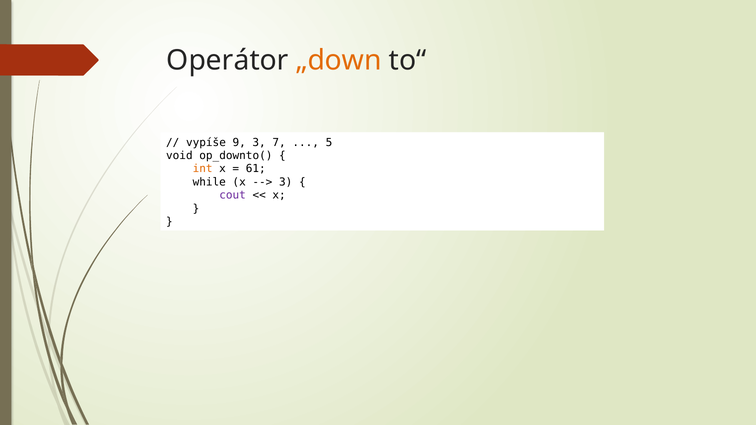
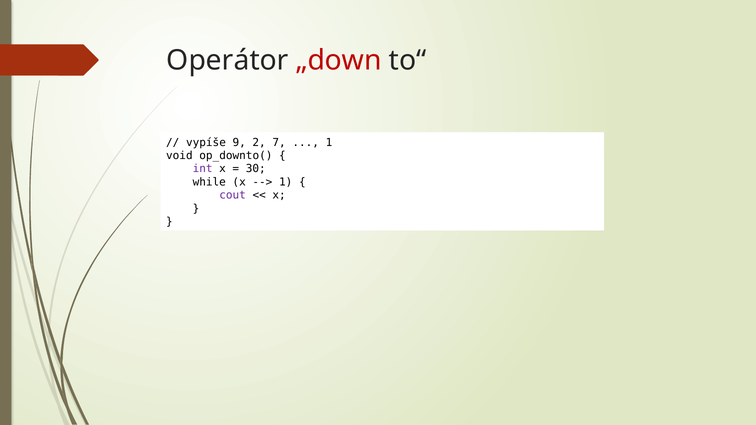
„down colour: orange -> red
9 3: 3 -> 2
5 at (329, 142): 5 -> 1
int colour: orange -> purple
61: 61 -> 30
3 at (286, 182): 3 -> 1
